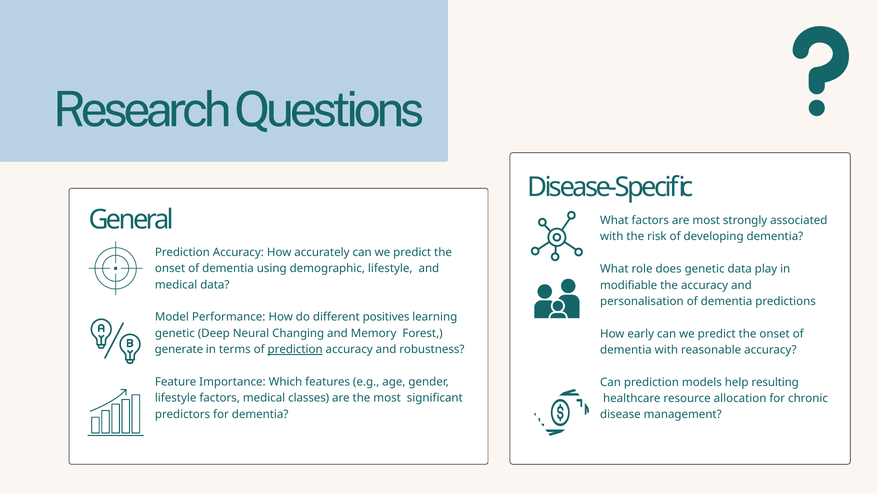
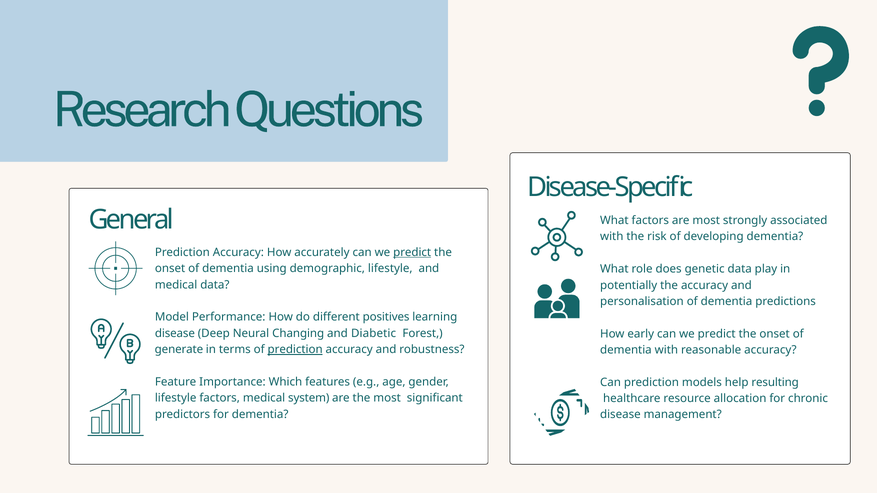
predict at (412, 253) underline: none -> present
modifiable: modifiable -> potentially
genetic at (175, 334): genetic -> disease
Memory: Memory -> Diabetic
classes: classes -> system
